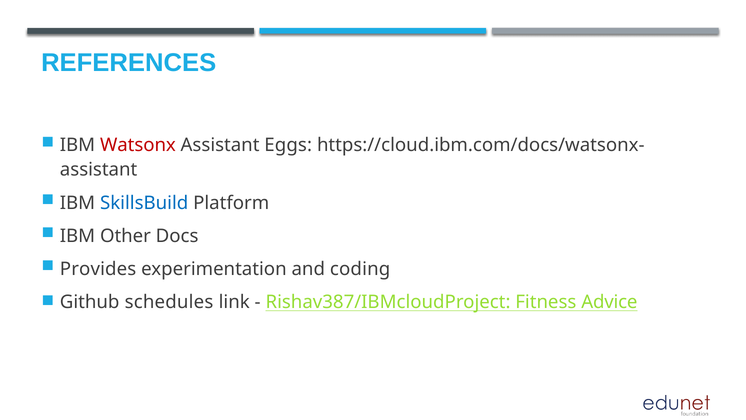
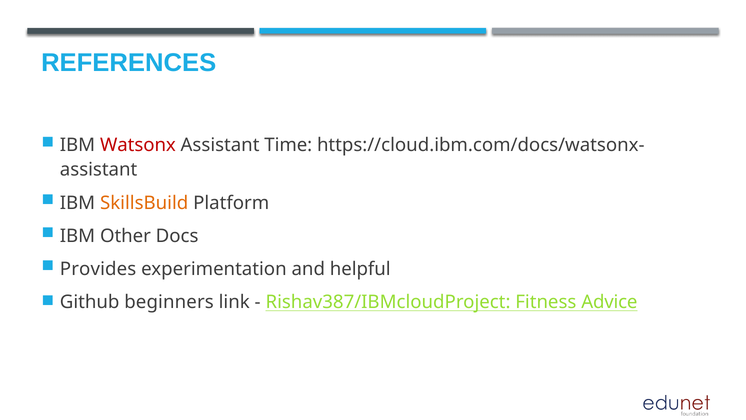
Eggs: Eggs -> Time
SkillsBuild colour: blue -> orange
coding: coding -> helpful
schedules: schedules -> beginners
